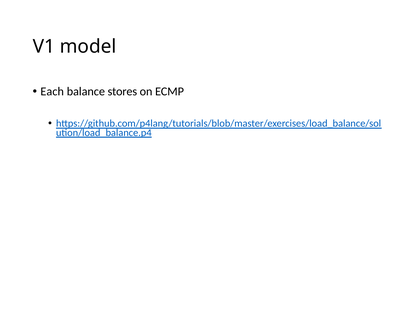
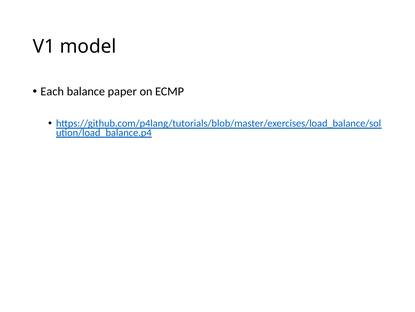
stores: stores -> paper
